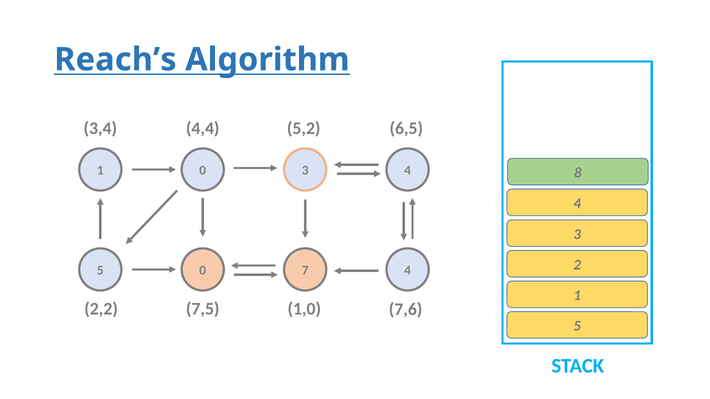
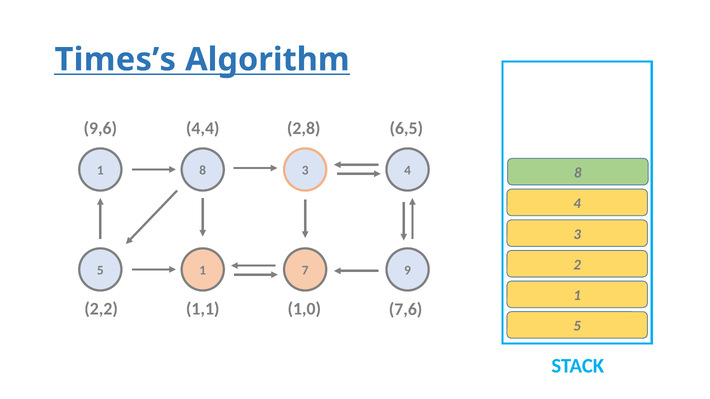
Reach’s: Reach’s -> Times’s
3,4: 3,4 -> 9,6
5,2: 5,2 -> 2,8
1 0: 0 -> 8
0 at (203, 271): 0 -> 1
7 4: 4 -> 9
7,5: 7,5 -> 1,1
